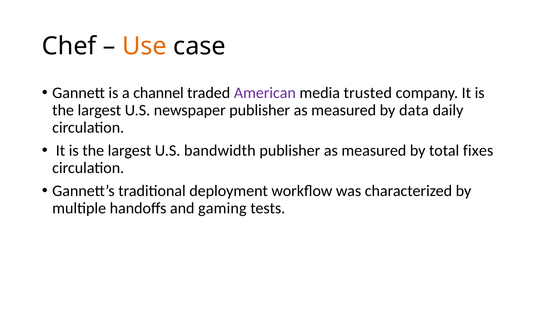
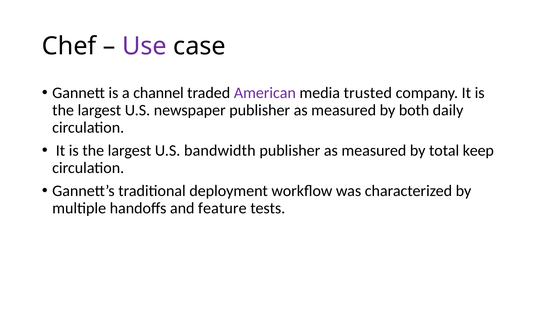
Use colour: orange -> purple
data: data -> both
fixes: fixes -> keep
gaming: gaming -> feature
